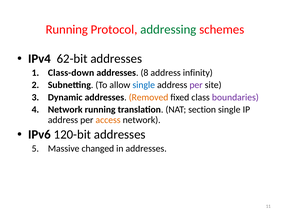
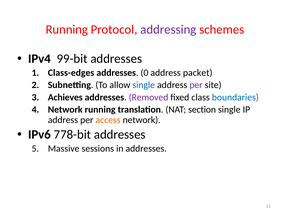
addressing colour: green -> purple
62-bit: 62-bit -> 99-bit
Class-down: Class-down -> Class-edges
8: 8 -> 0
infinity: infinity -> packet
Dynamic: Dynamic -> Achieves
Removed colour: orange -> purple
boundaries colour: purple -> blue
120-bit: 120-bit -> 778-bit
changed: changed -> sessions
